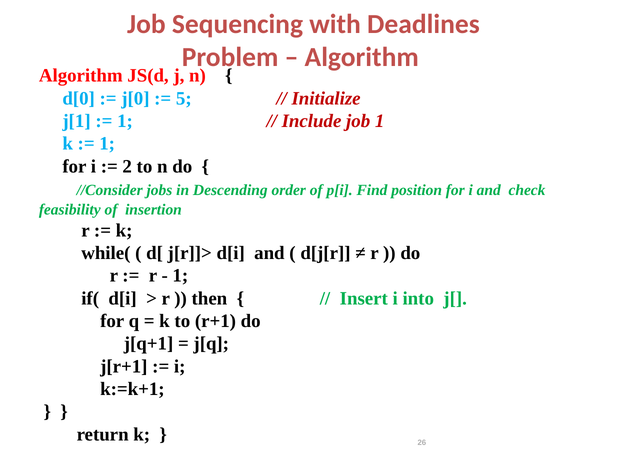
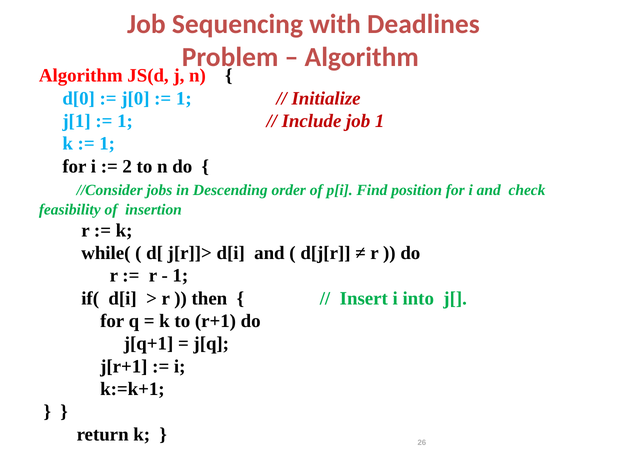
5 at (184, 98): 5 -> 1
